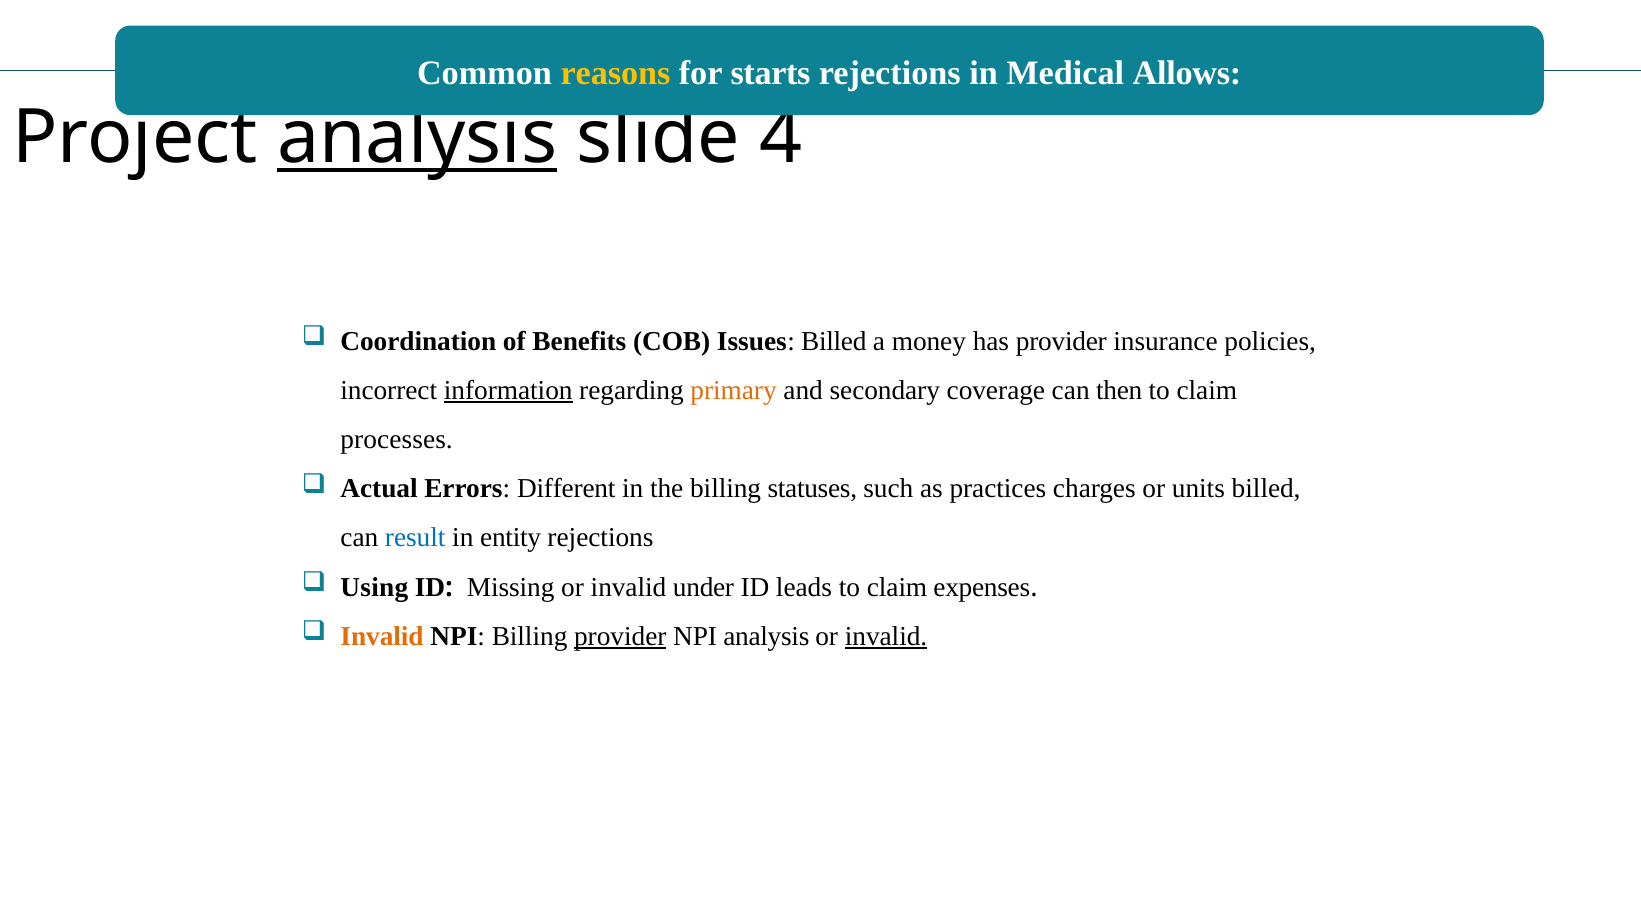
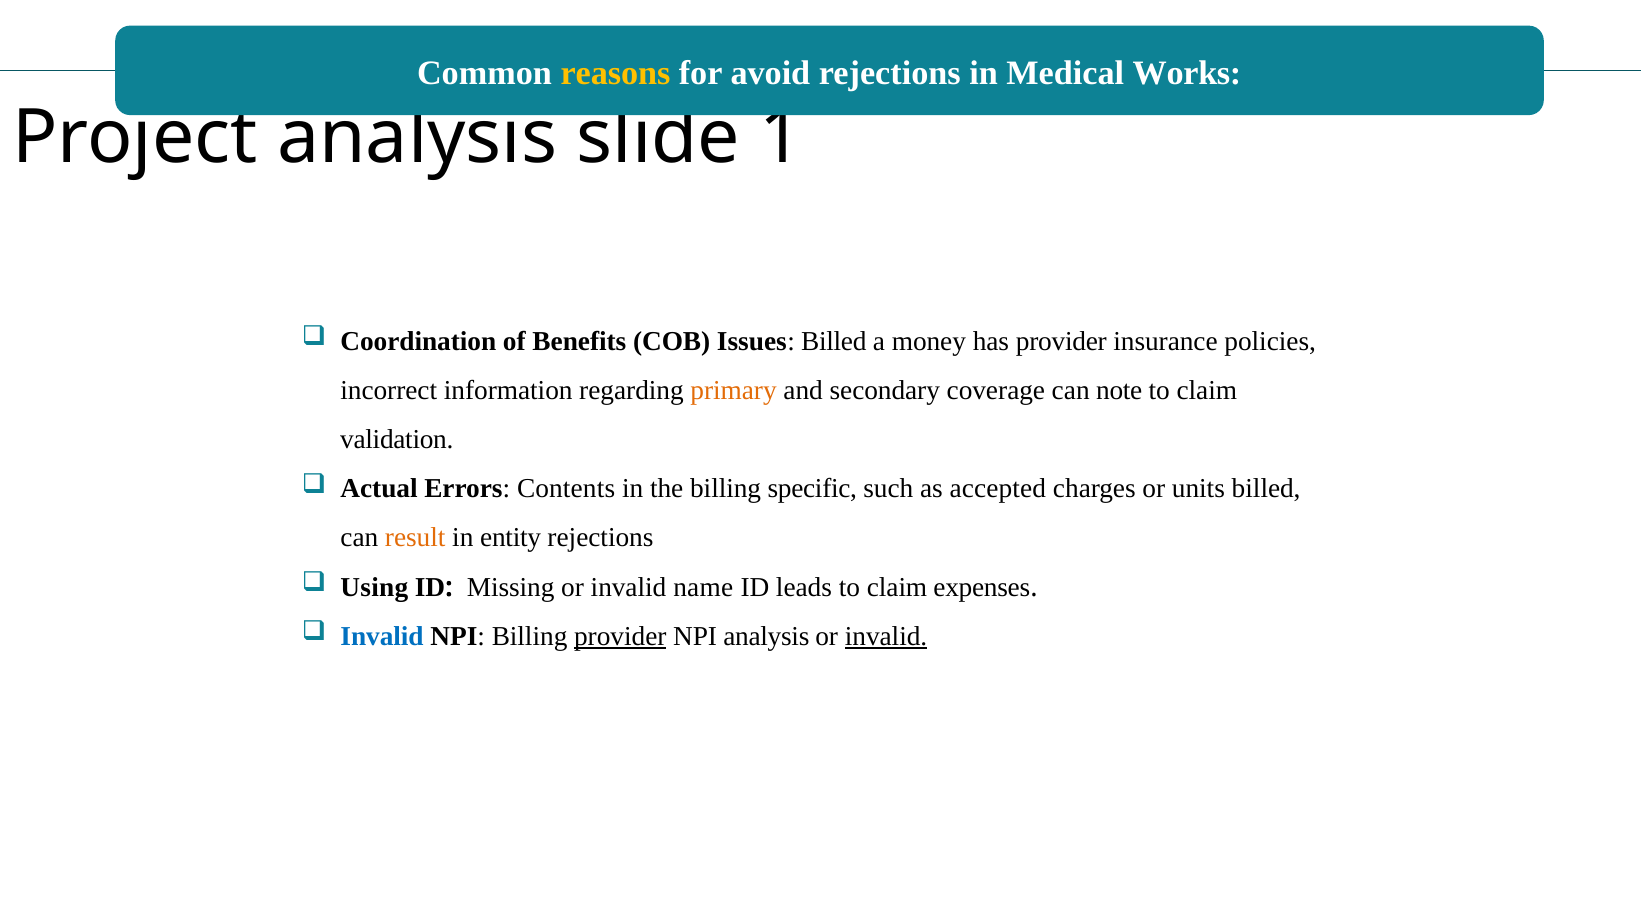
starts: starts -> avoid
Allows: Allows -> Works
analysis at (417, 138) underline: present -> none
4: 4 -> 1
information underline: present -> none
then: then -> note
processes: processes -> validation
Different: Different -> Contents
statuses: statuses -> specific
practices: practices -> accepted
result colour: blue -> orange
under: under -> name
Invalid at (382, 636) colour: orange -> blue
